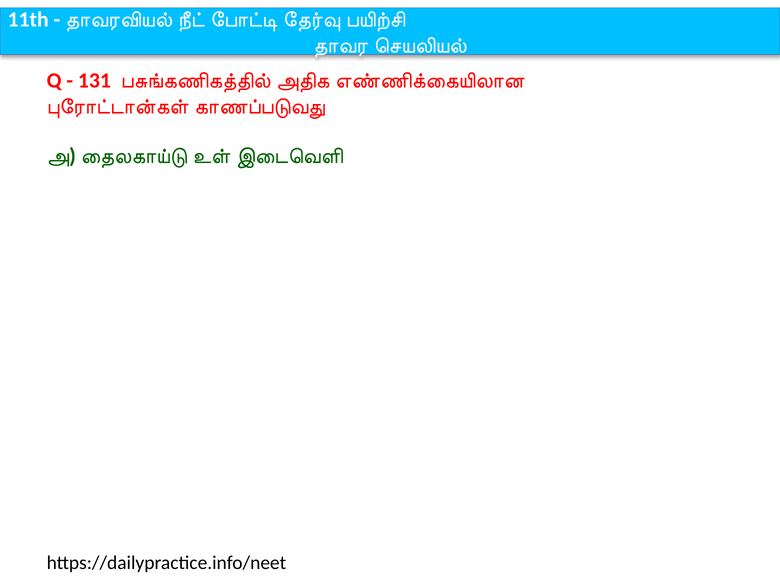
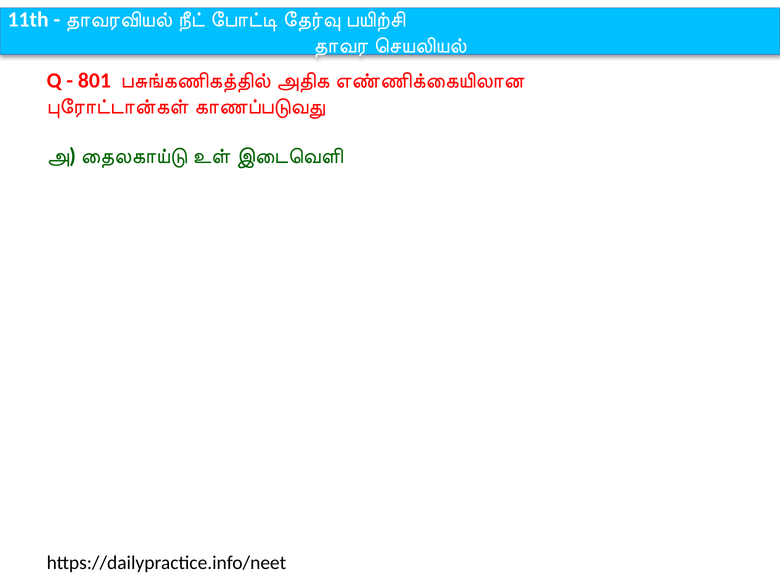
131: 131 -> 801
